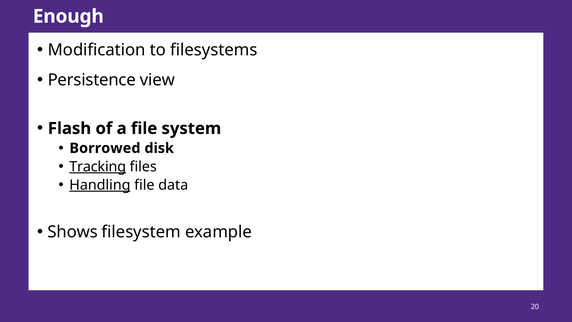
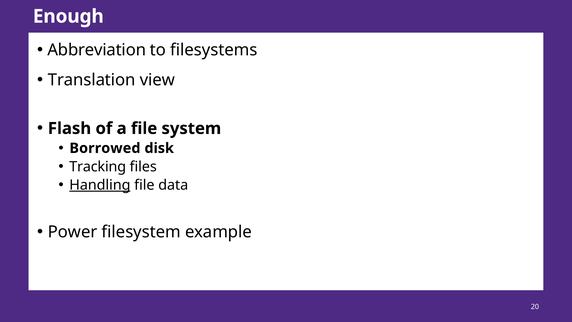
Modification: Modification -> Abbreviation
Persistence: Persistence -> Translation
Tracking underline: present -> none
Shows: Shows -> Power
